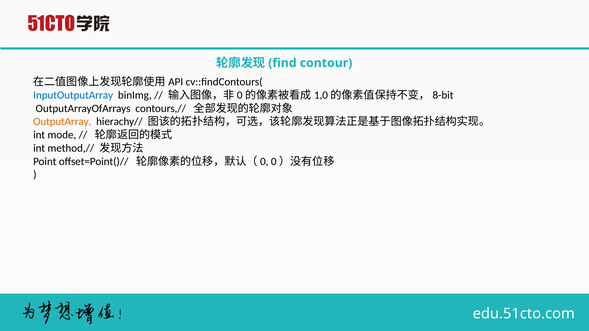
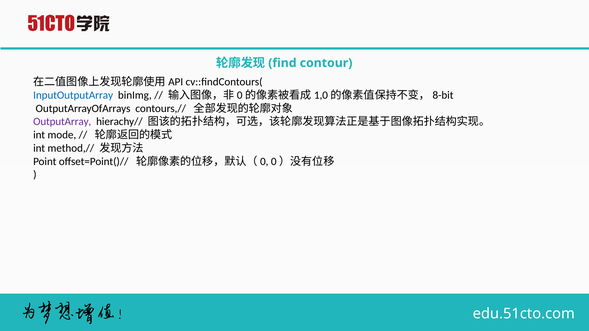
OutputArray colour: orange -> purple
